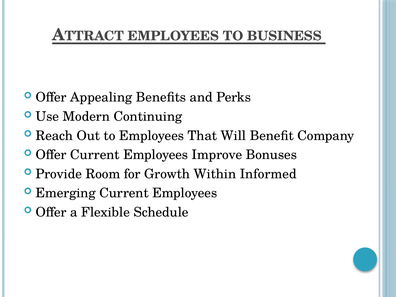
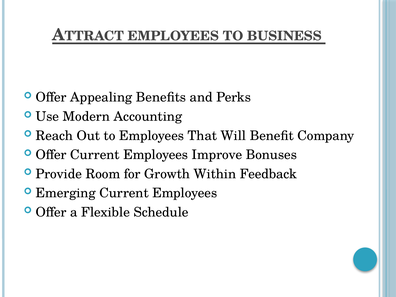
Continuing: Continuing -> Accounting
Informed: Informed -> Feedback
